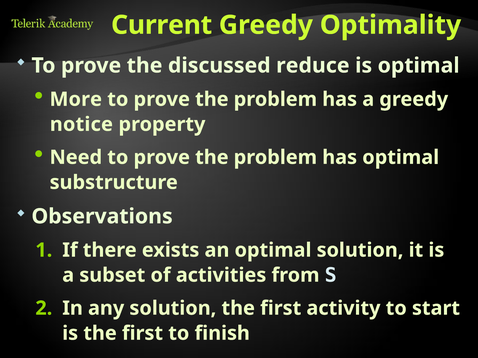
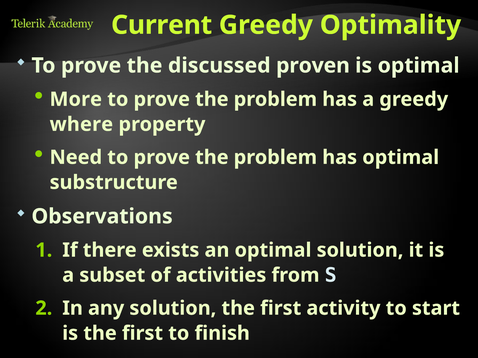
reduce: reduce -> proven
notice: notice -> where
